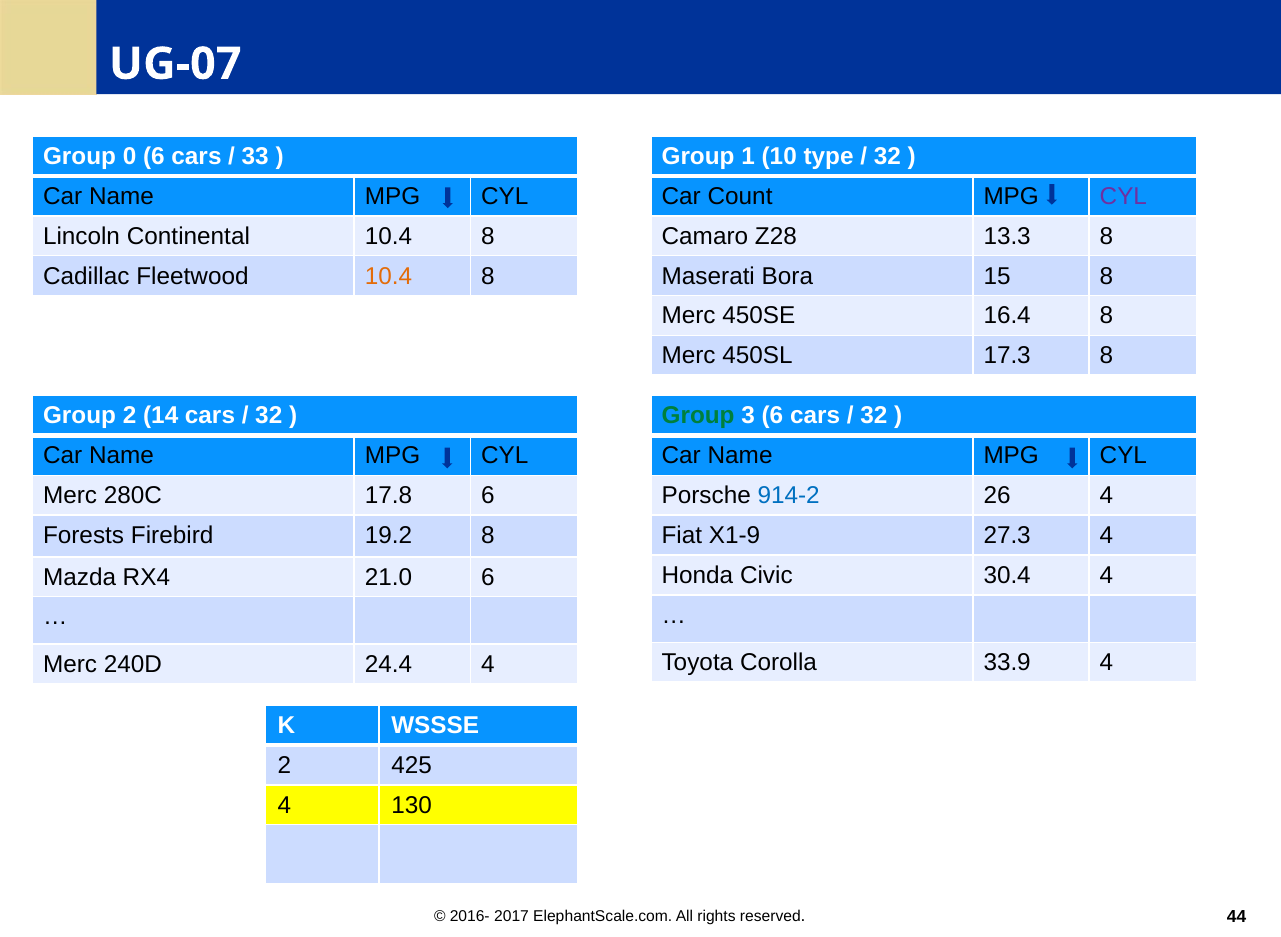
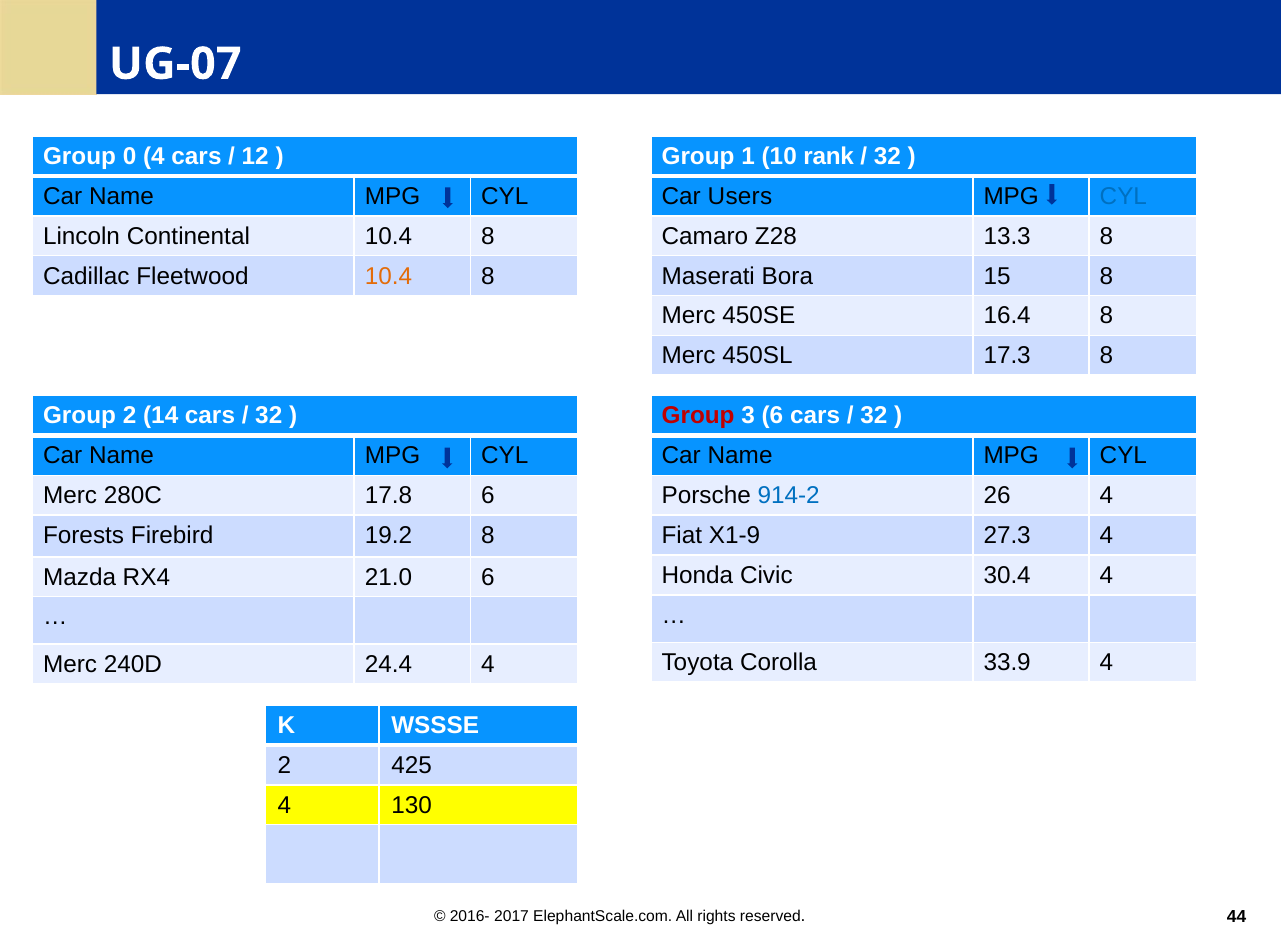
0 6: 6 -> 4
33: 33 -> 12
type: type -> rank
Count: Count -> Users
CYL at (1123, 196) colour: purple -> blue
Group at (698, 416) colour: green -> red
